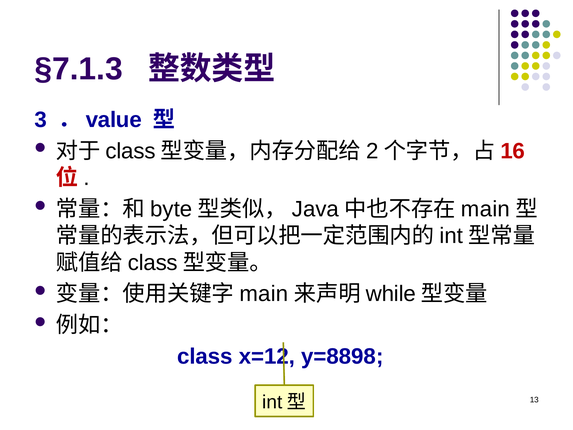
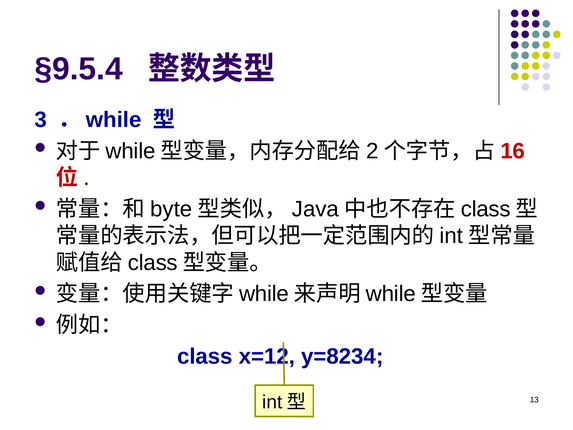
§7.1.3: §7.1.3 -> §9.5.4
value at (114, 120): value -> while
class at (131, 151): class -> while
main at (485, 209): main -> class
main at (264, 294): main -> while
y=8898: y=8898 -> y=8234
